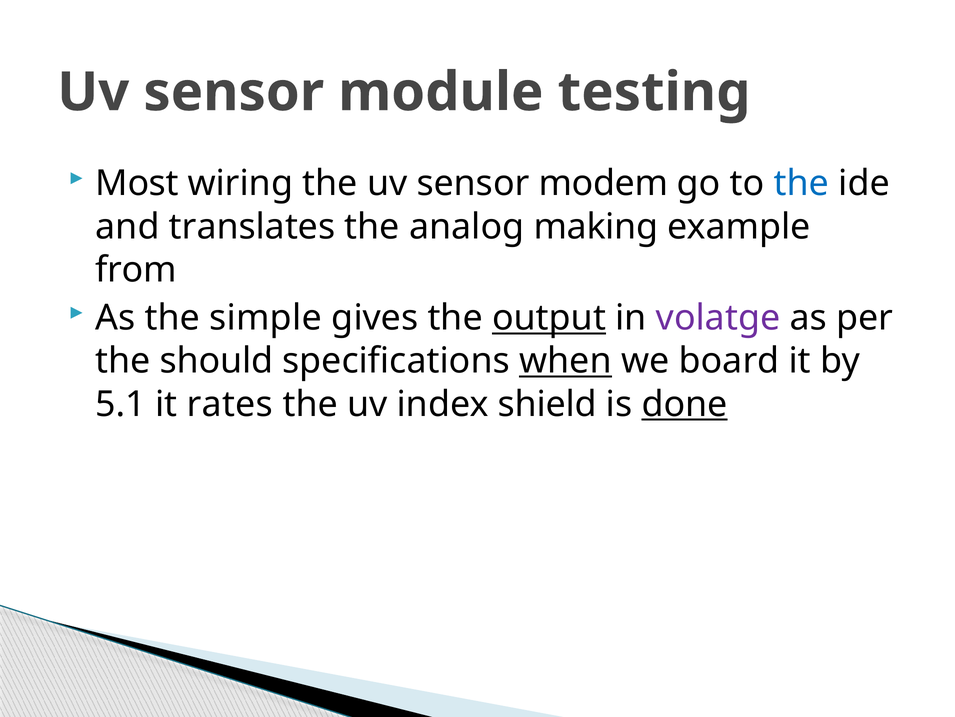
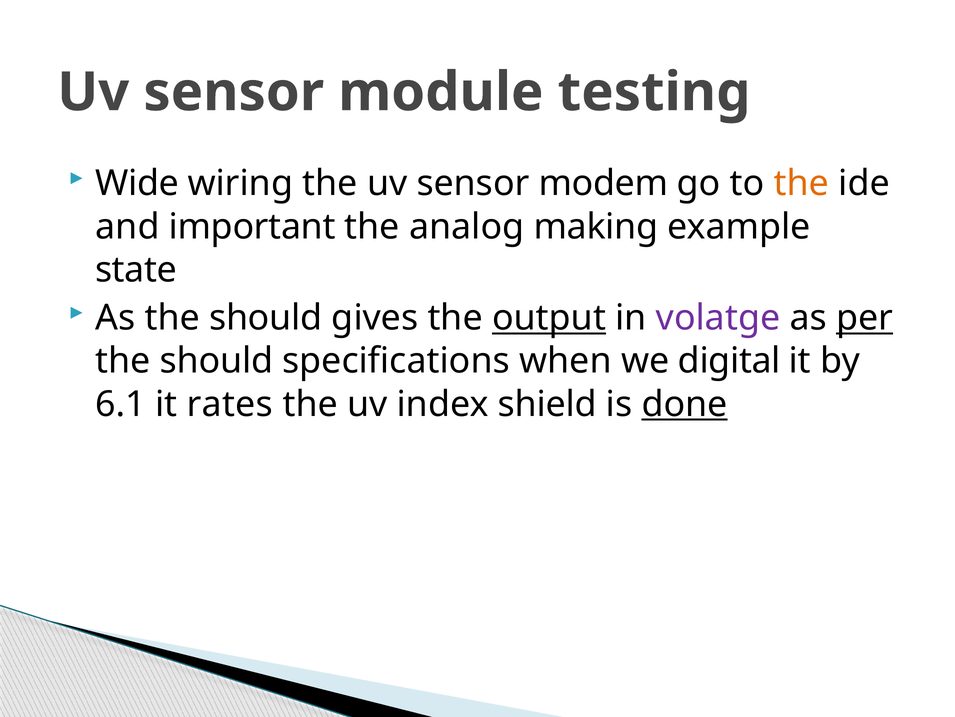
Most: Most -> Wide
the at (801, 183) colour: blue -> orange
translates: translates -> important
from: from -> state
As the simple: simple -> should
per underline: none -> present
when underline: present -> none
board: board -> digital
5.1: 5.1 -> 6.1
